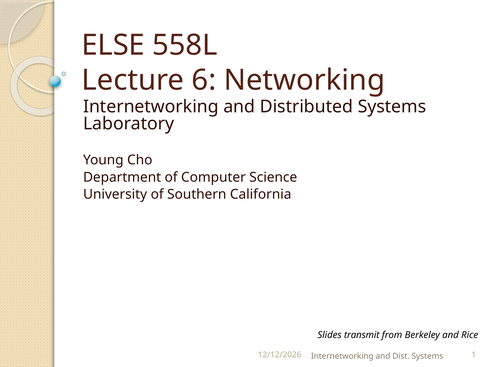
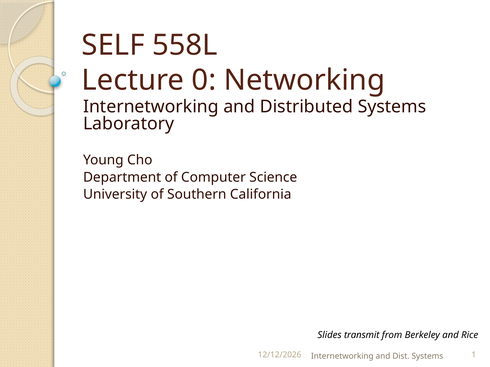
ELSE: ELSE -> SELF
6: 6 -> 0
